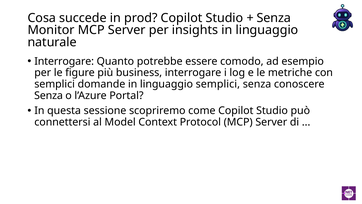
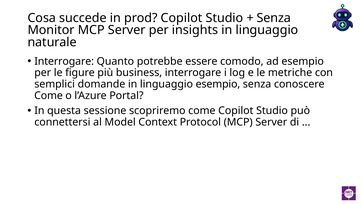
linguaggio semplici: semplici -> esempio
Senza at (49, 95): Senza -> Come
